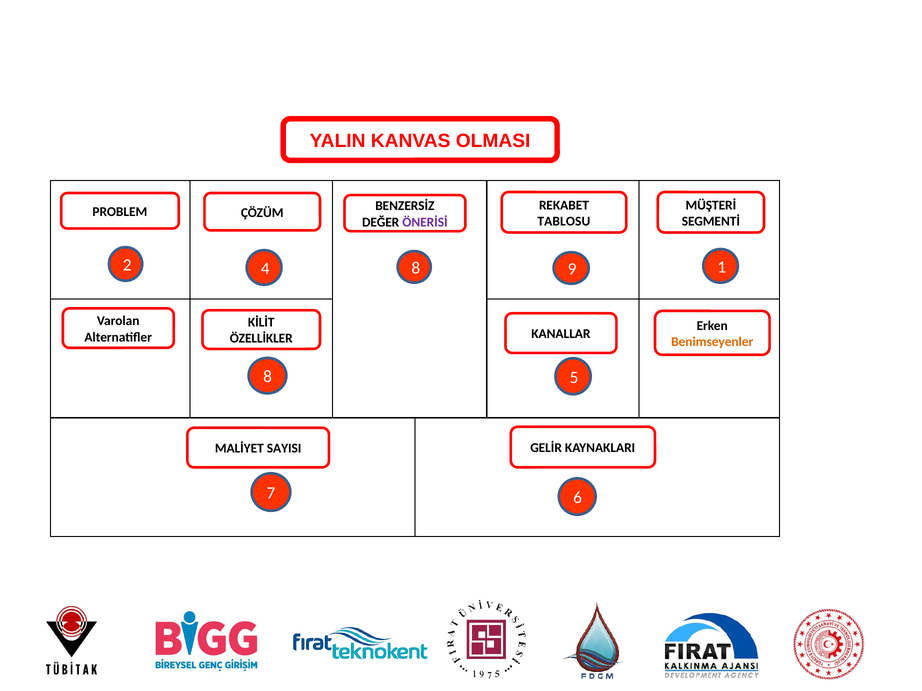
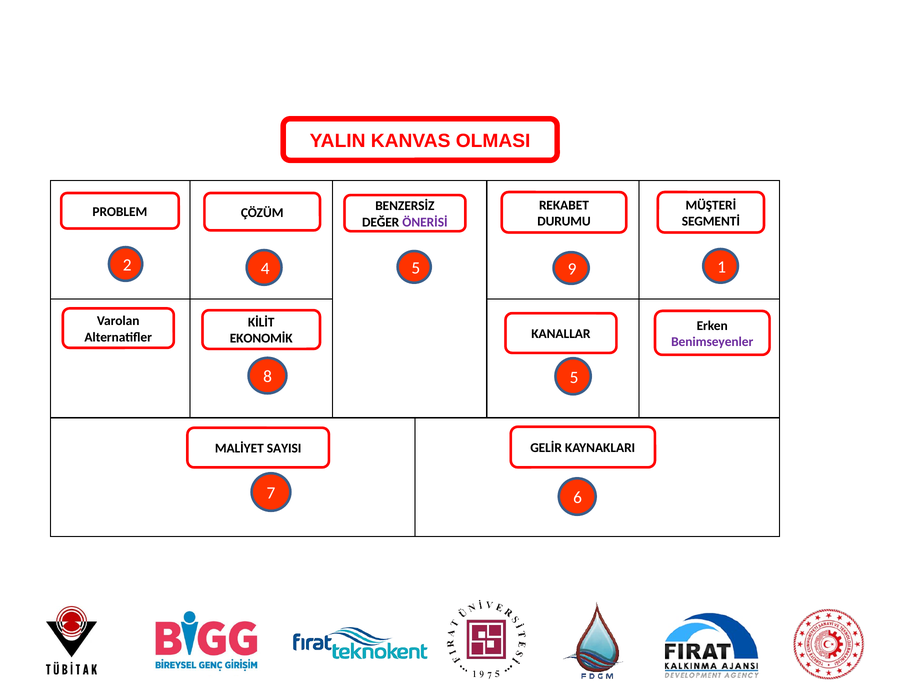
TABLOSU: TABLOSU -> DURUMU
2 8: 8 -> 5
ÖZELLİKLER: ÖZELLİKLER -> EKONOMİK
Benimseyenler colour: orange -> purple
